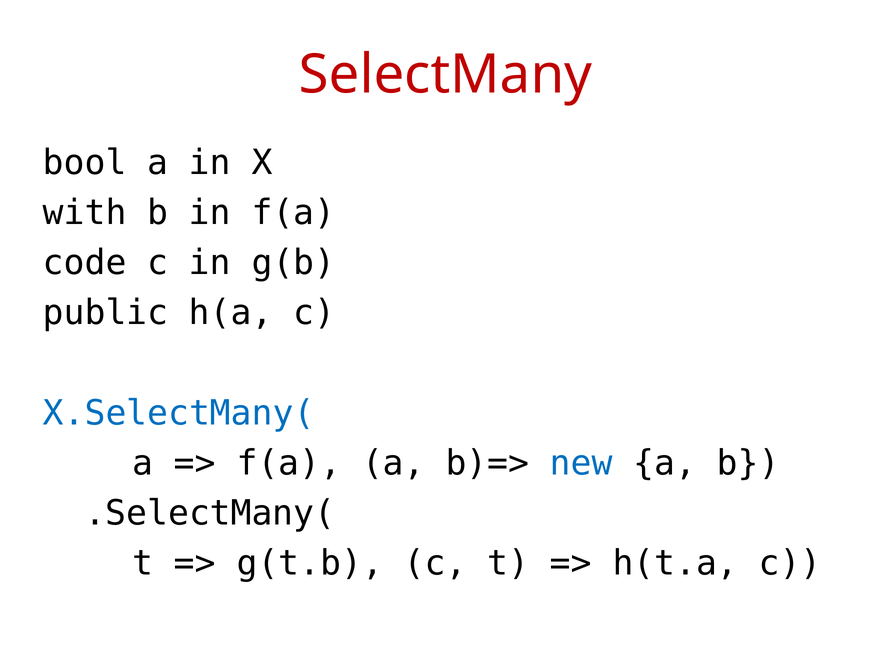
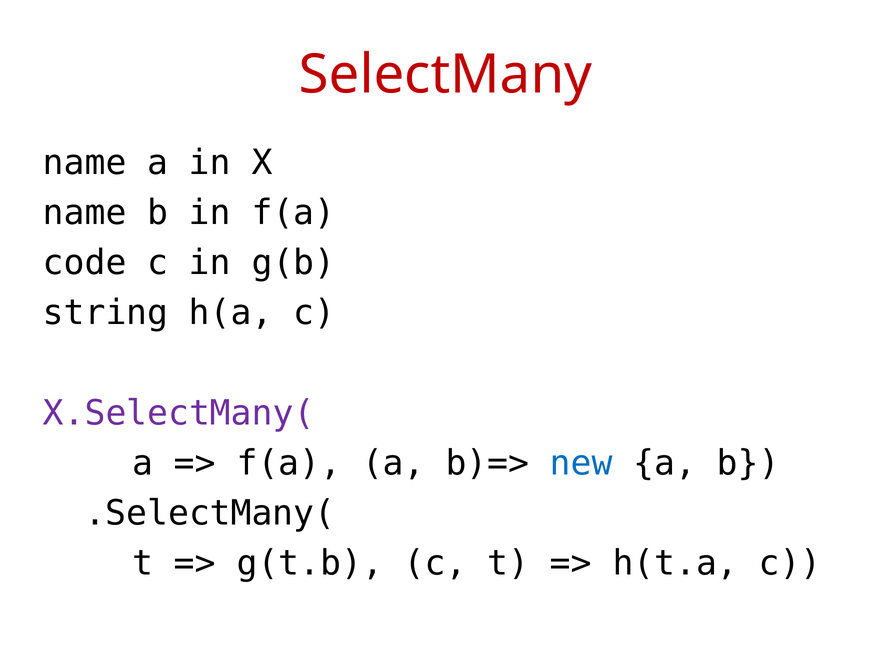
bool at (85, 163): bool -> name
with at (85, 213): with -> name
public: public -> string
X.SelectMany( colour: blue -> purple
